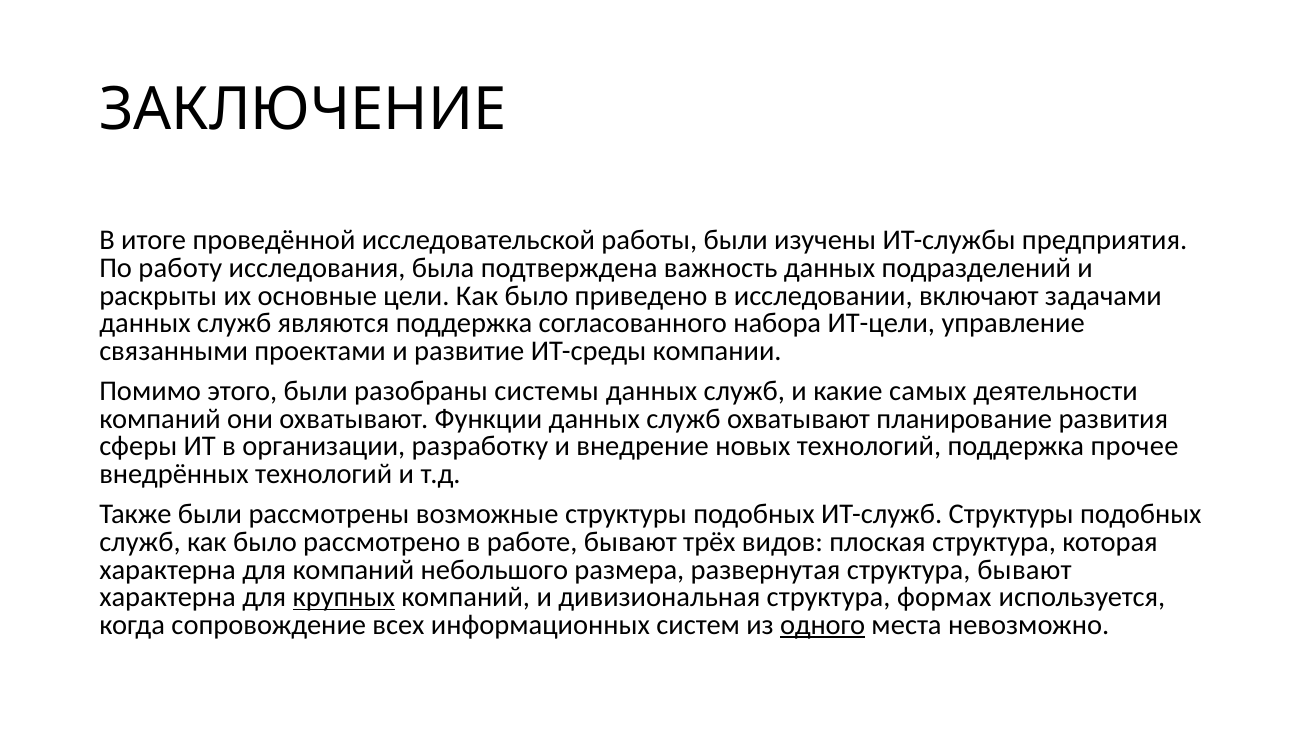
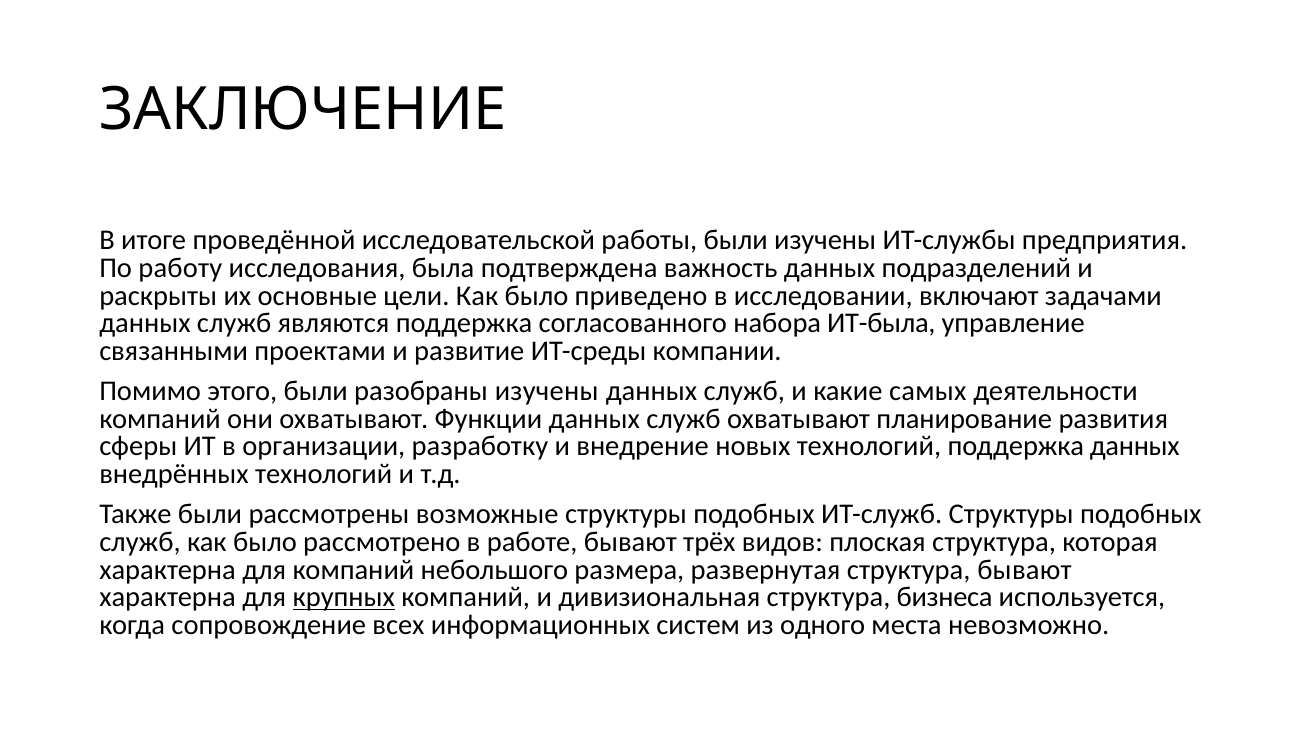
ИТ-цели: ИТ-цели -> ИТ-была
разобраны системы: системы -> изучены
поддержка прочее: прочее -> данных
формах: формах -> бизнеса
одного underline: present -> none
